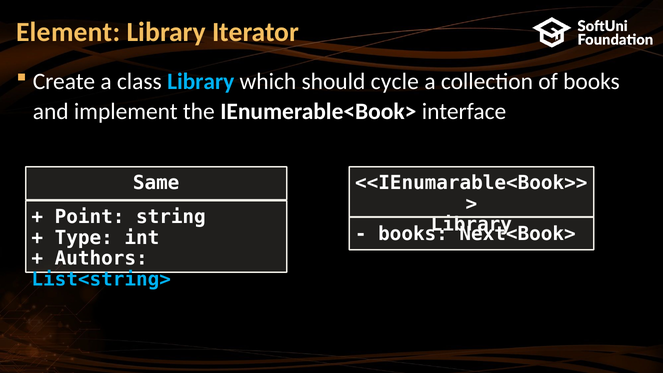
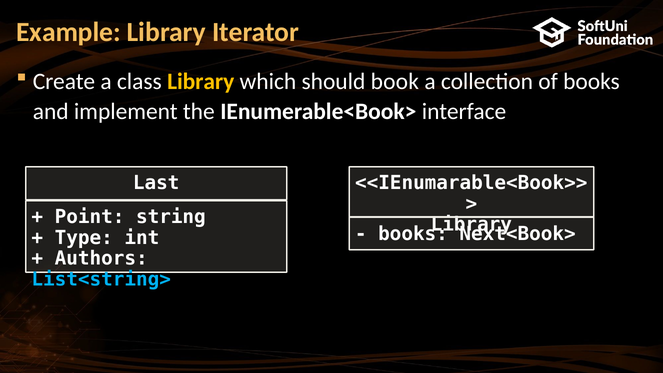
Element: Element -> Example
Library at (201, 82) colour: light blue -> yellow
cycle: cycle -> book
Same: Same -> Last
